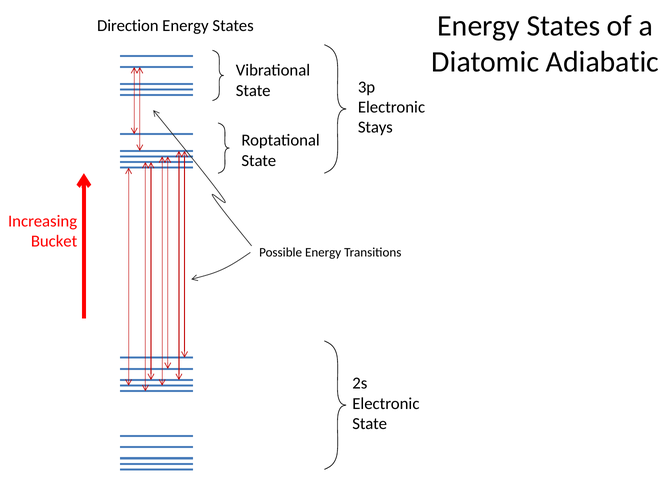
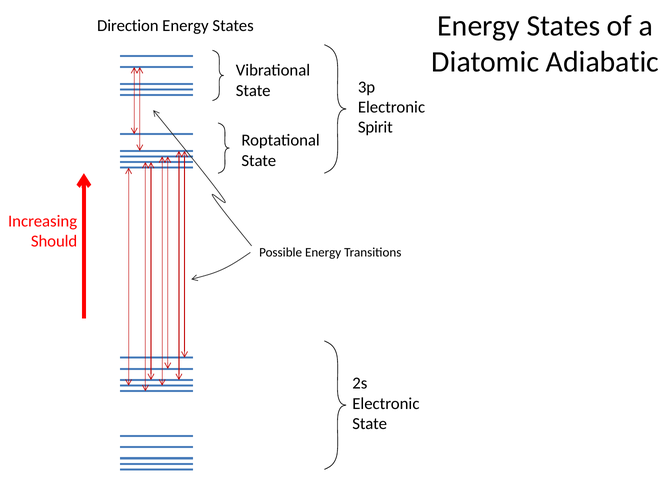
Stays: Stays -> Spirit
Bucket: Bucket -> Should
